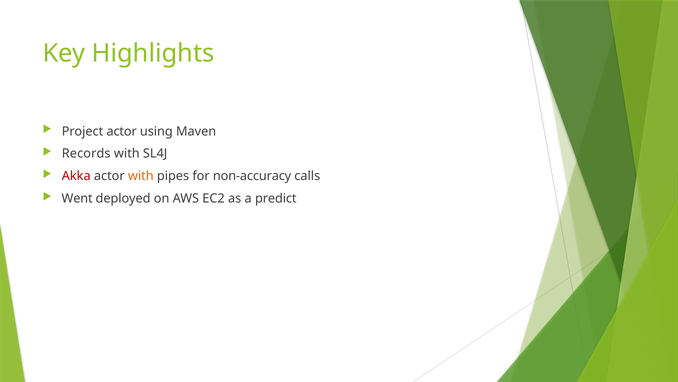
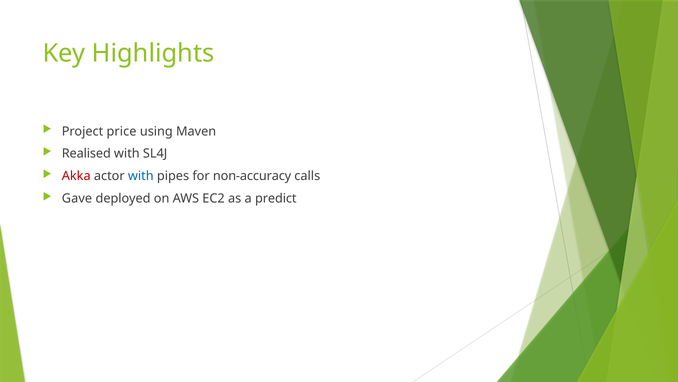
Project actor: actor -> price
Records: Records -> Realised
with at (141, 176) colour: orange -> blue
Went: Went -> Gave
